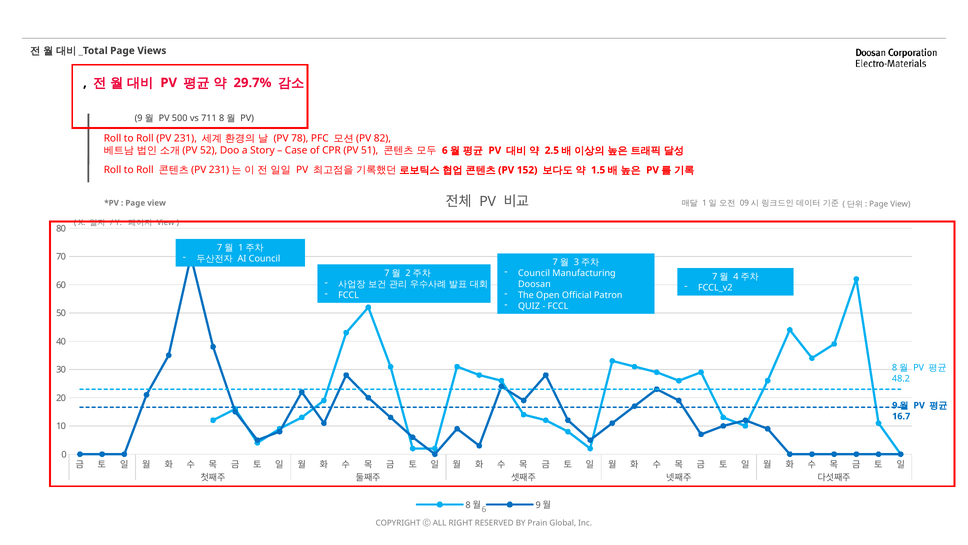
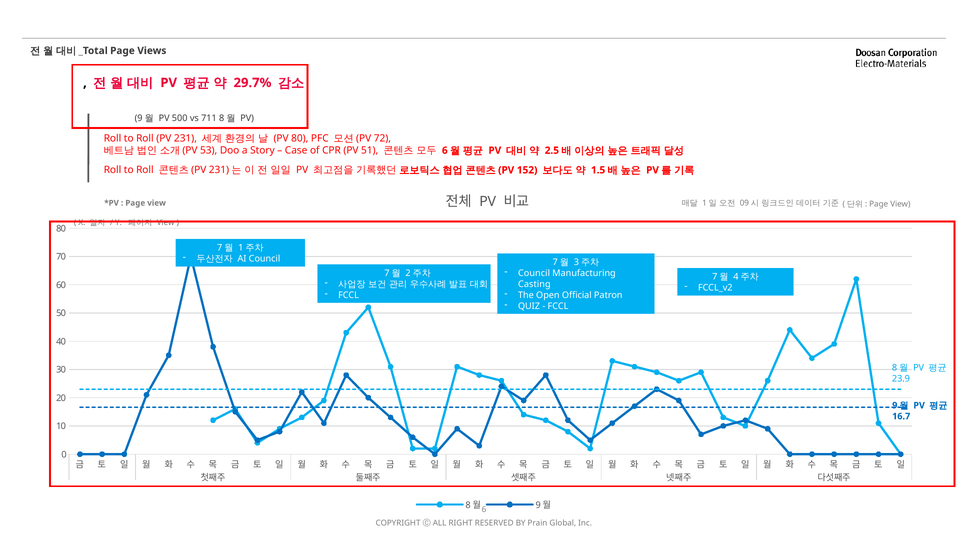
PV 78: 78 -> 80
82: 82 -> 72
52: 52 -> 53
Doosan: Doosan -> Casting
48.2: 48.2 -> 23.9
